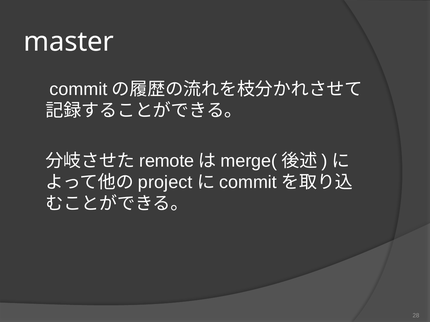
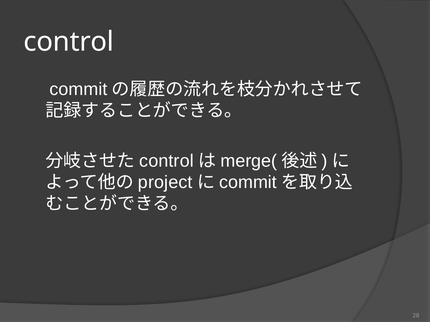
master at (69, 42): master -> control
remote at (167, 161): remote -> control
